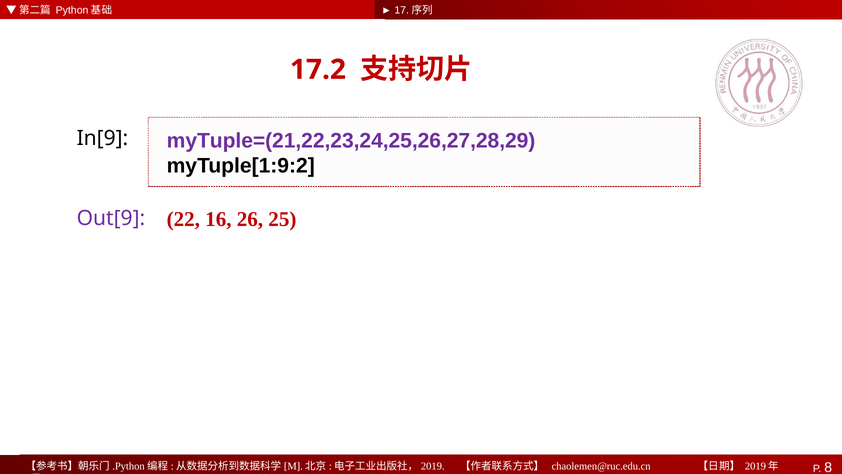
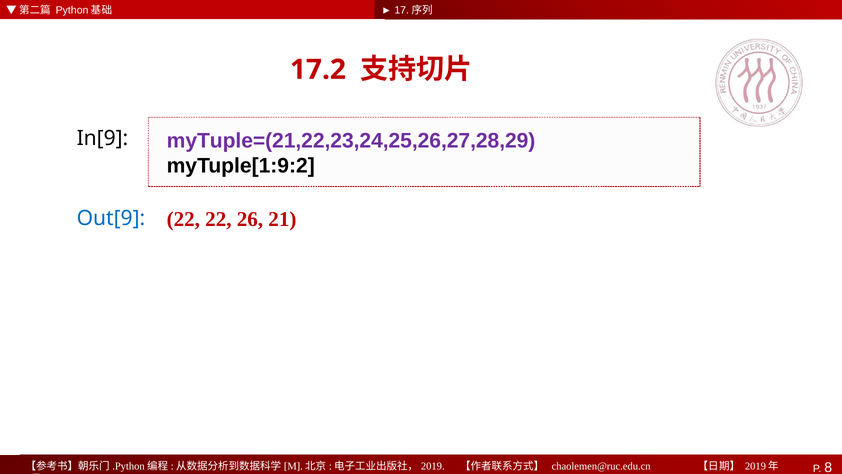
Out[9 colour: purple -> blue
22 16: 16 -> 22
25: 25 -> 21
